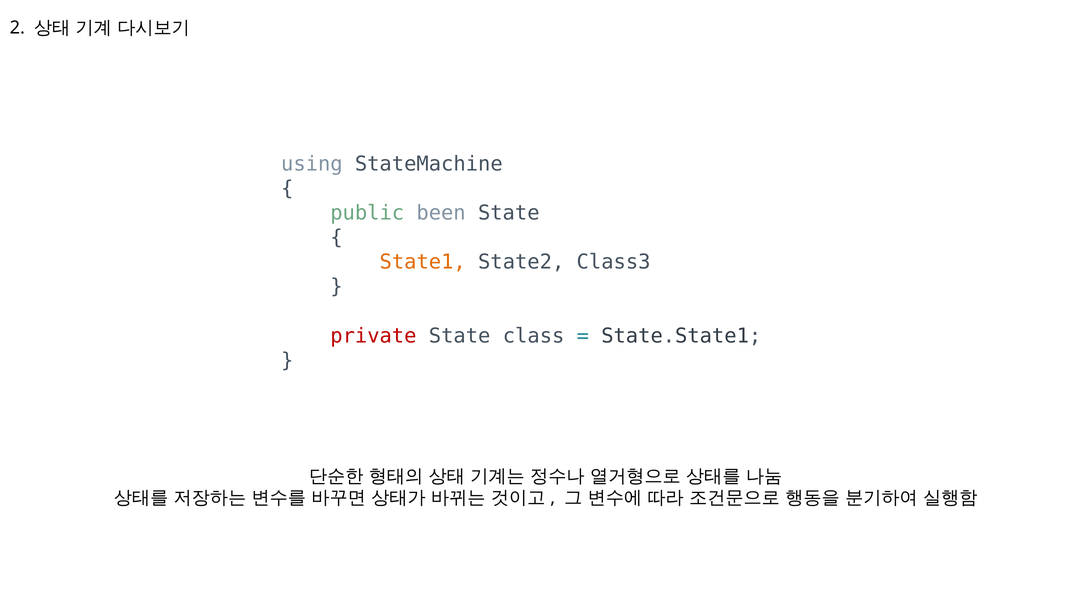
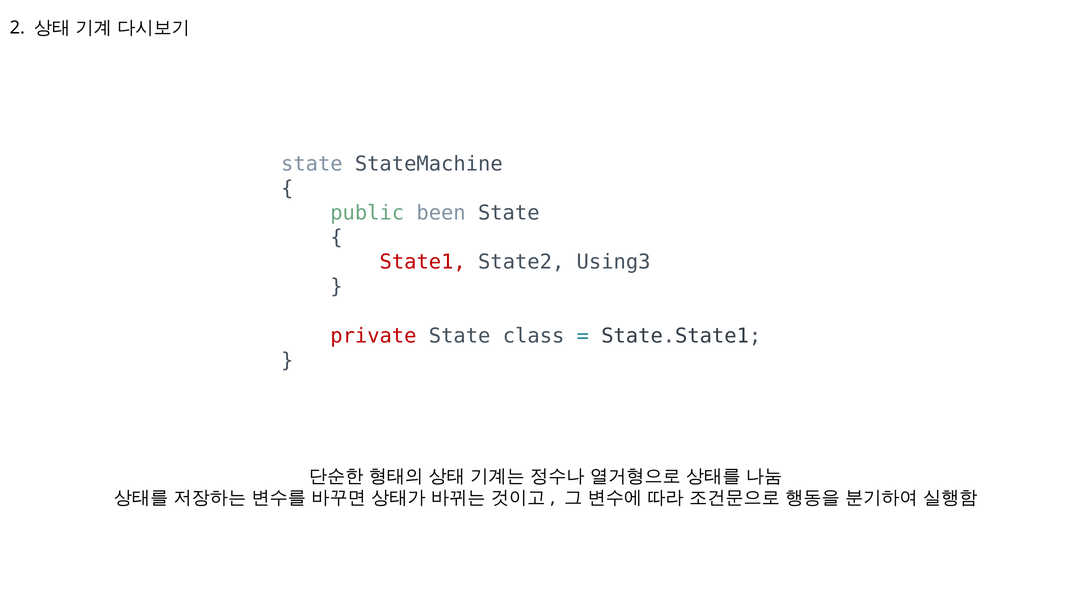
using at (312, 164): using -> state
State1 colour: orange -> red
Class3: Class3 -> Using3
